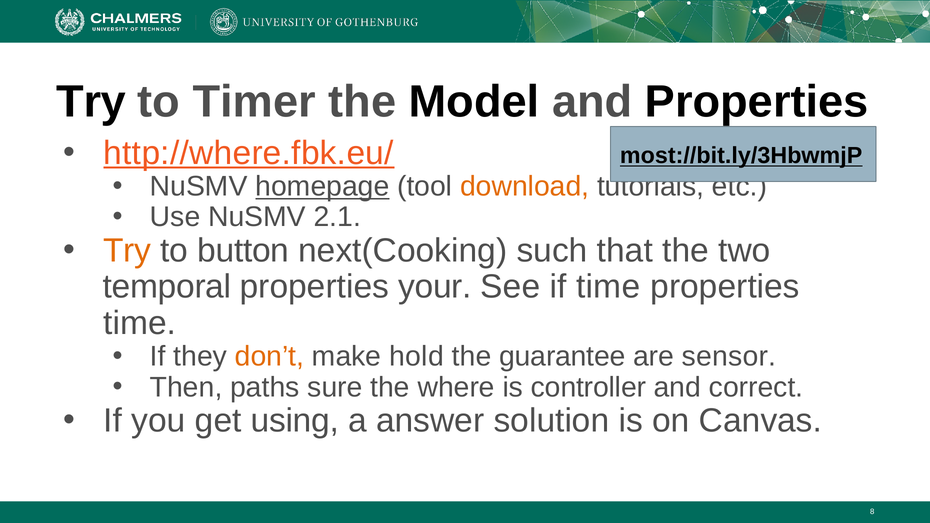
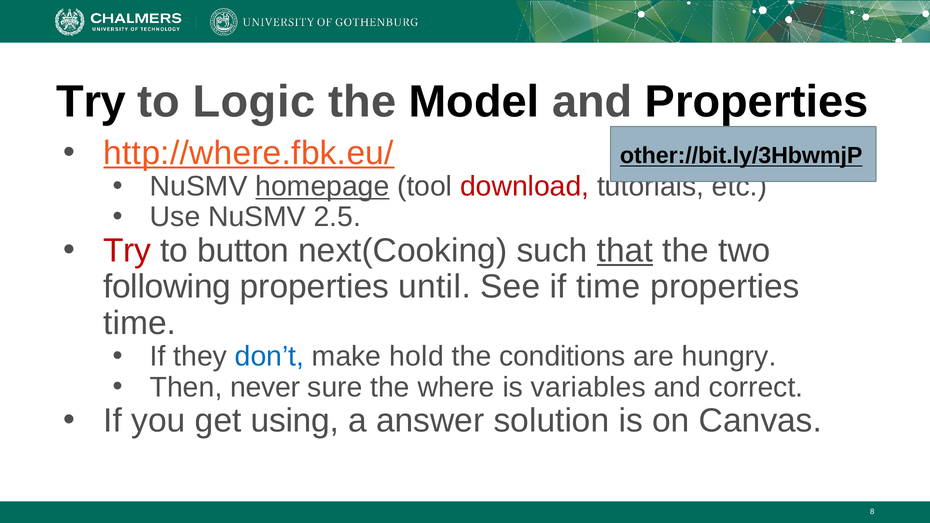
Timer: Timer -> Logic
most://bit.ly/3HbwmjP: most://bit.ly/3HbwmjP -> other://bit.ly/3HbwmjP
download colour: orange -> red
2.1: 2.1 -> 2.5
Try at (127, 251) colour: orange -> red
that underline: none -> present
temporal: temporal -> following
your: your -> until
don’t colour: orange -> blue
guarantee: guarantee -> conditions
sensor: sensor -> hungry
paths: paths -> never
controller: controller -> variables
